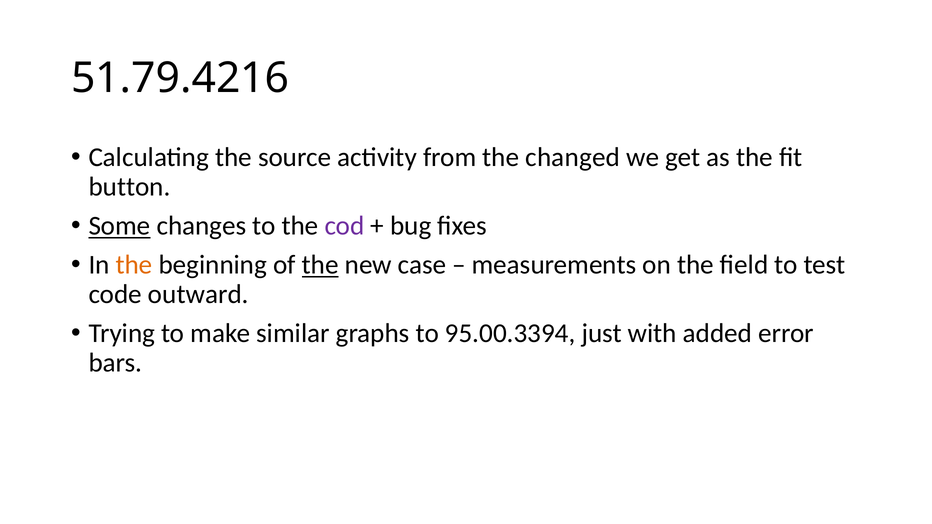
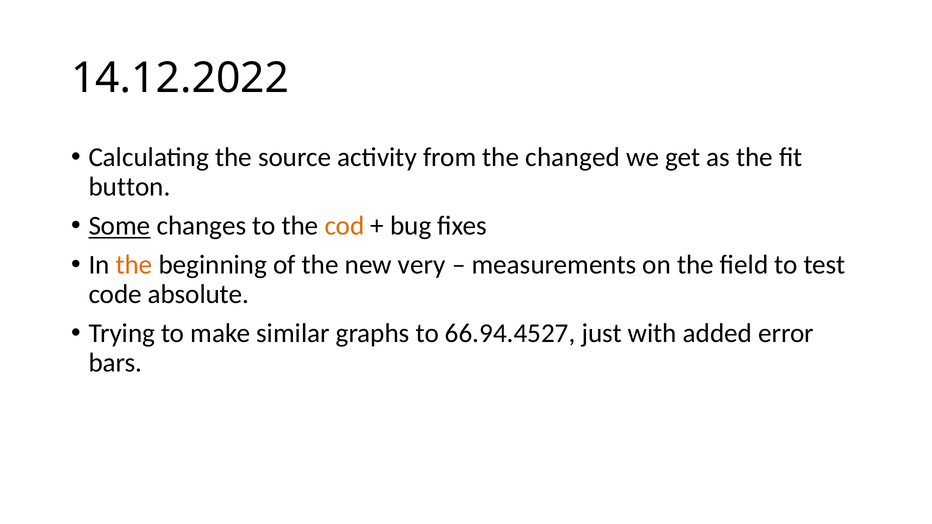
51.79.4216: 51.79.4216 -> 14.12.2022
cod colour: purple -> orange
the at (320, 265) underline: present -> none
case: case -> very
outward: outward -> absolute
95.00.3394: 95.00.3394 -> 66.94.4527
